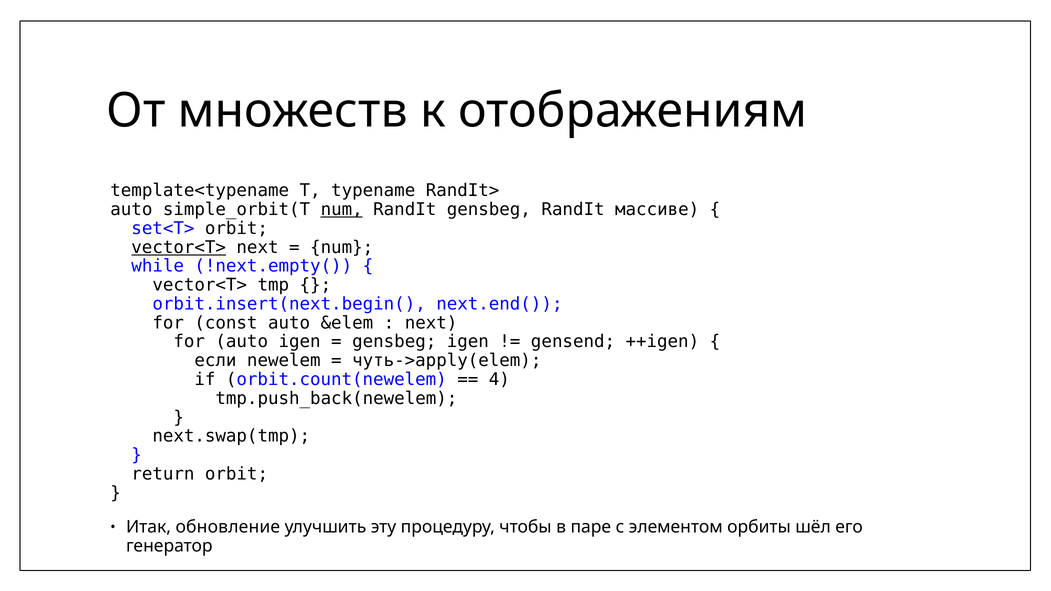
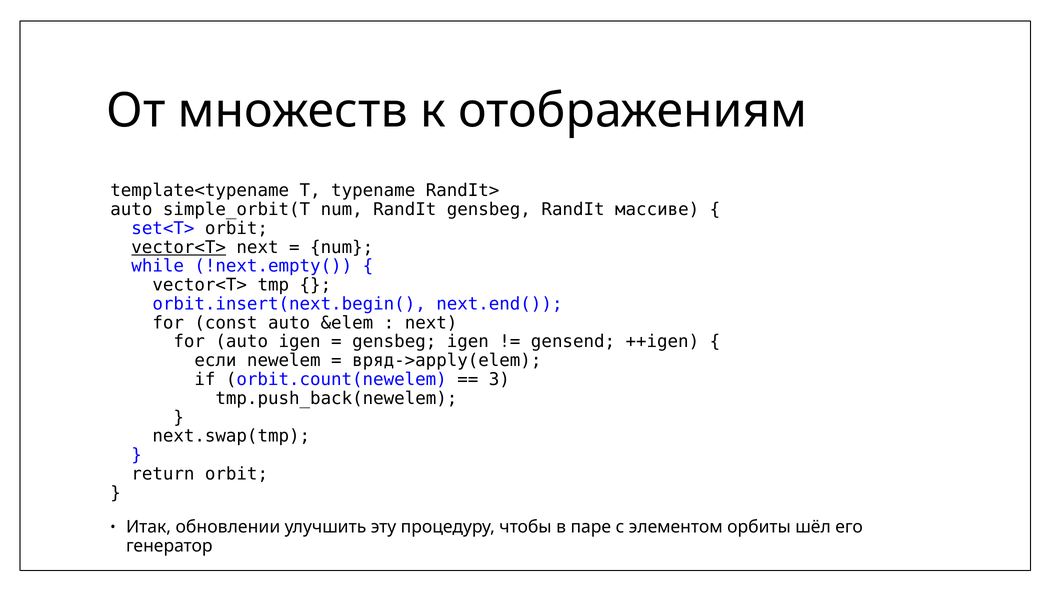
num at (342, 210) underline: present -> none
чуть->apply(elem: чуть->apply(elem -> вряд->apply(elem
4: 4 -> 3
обновление: обновление -> обновлении
